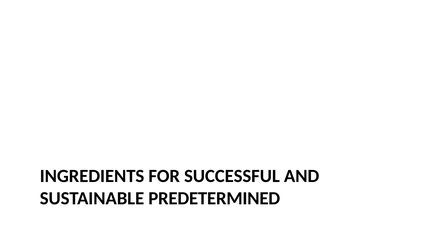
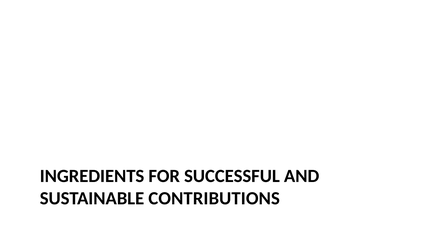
PREDETERMINED: PREDETERMINED -> CONTRIBUTIONS
